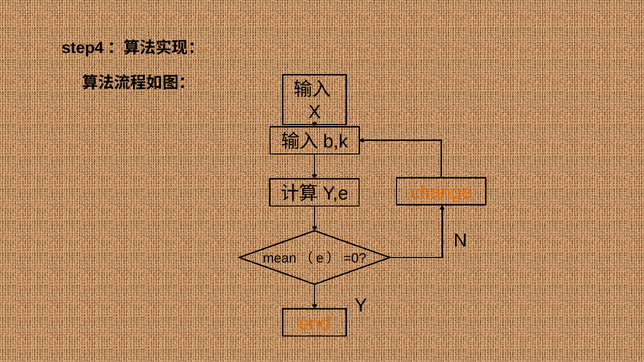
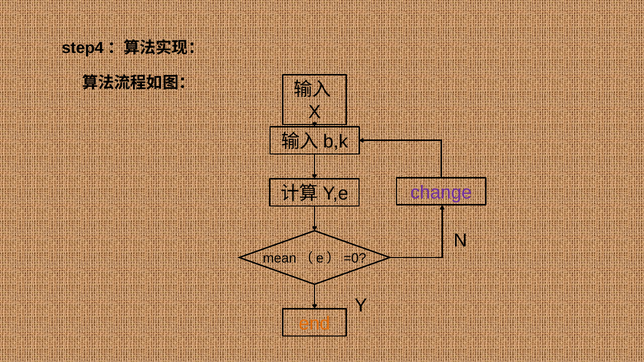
change colour: orange -> purple
